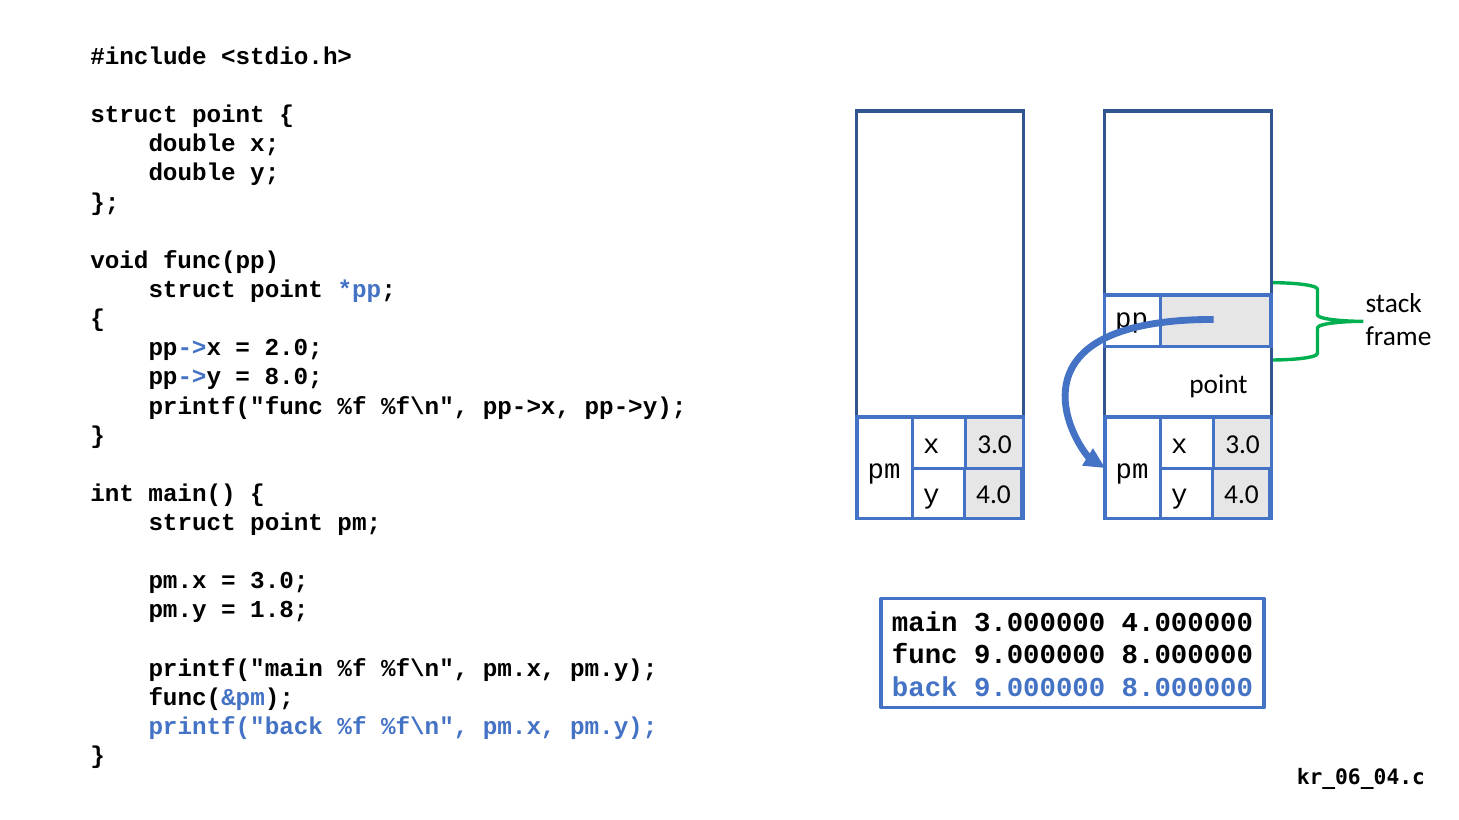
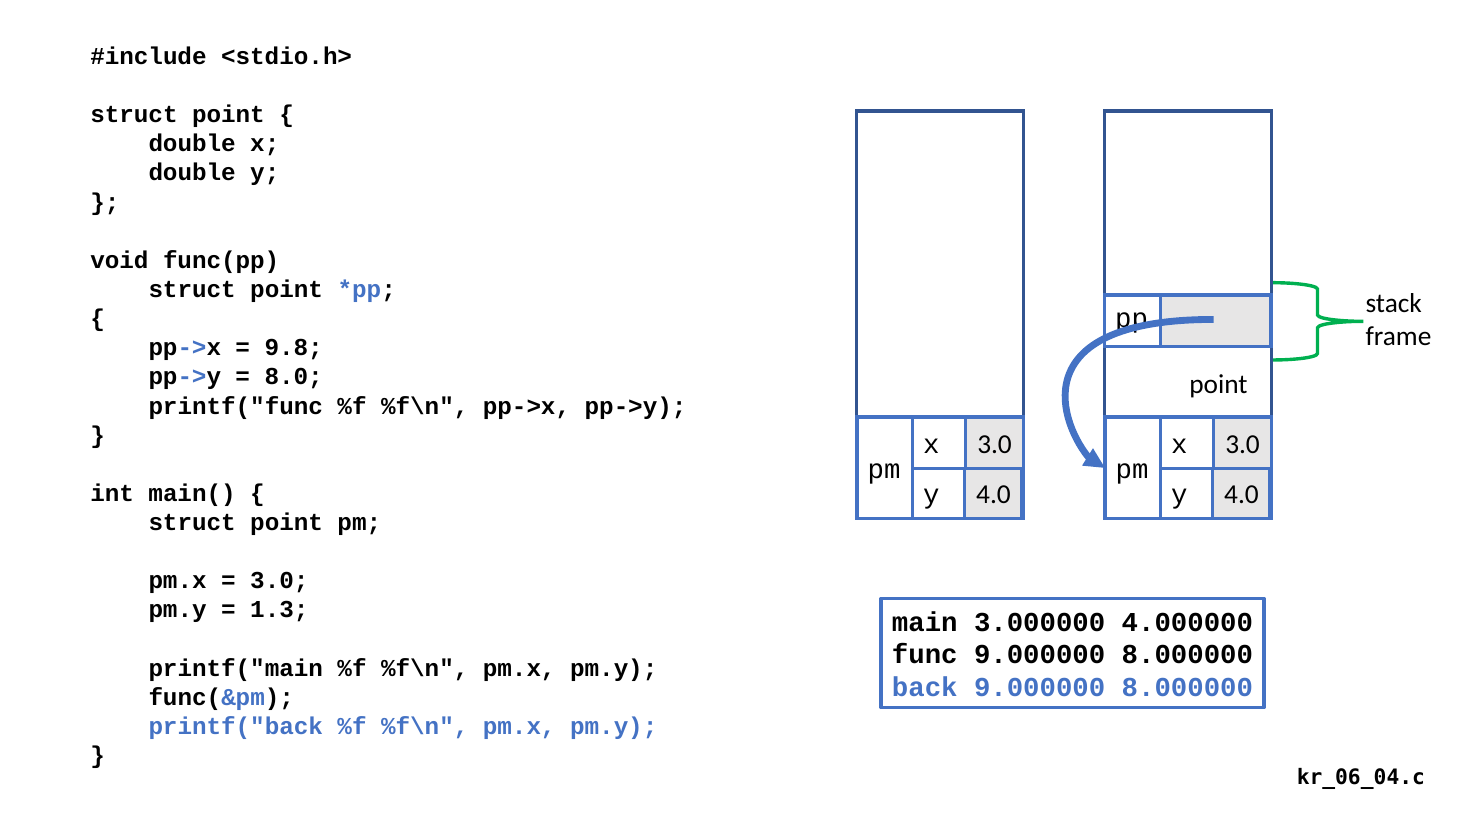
2.0: 2.0 -> 9.8
1.8: 1.8 -> 1.3
